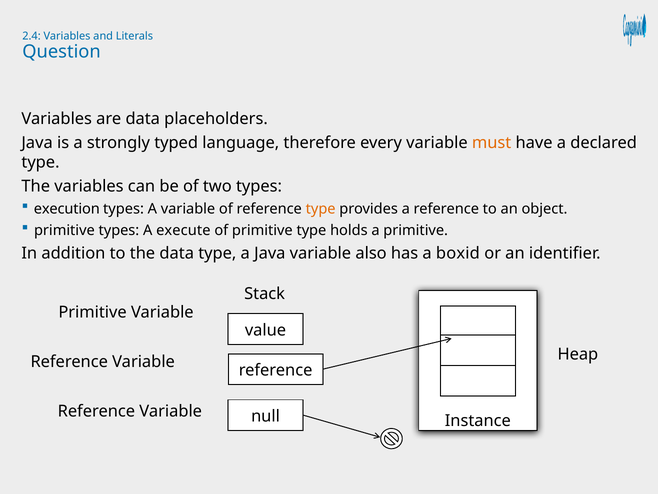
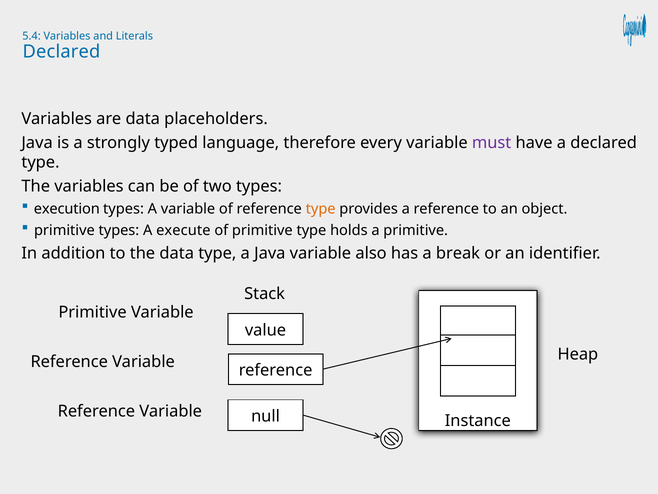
2.4: 2.4 -> 5.4
Question at (62, 52): Question -> Declared
must colour: orange -> purple
boxid: boxid -> break
